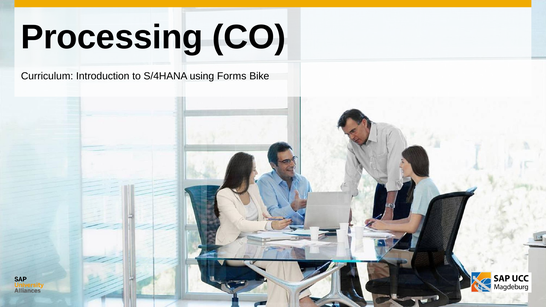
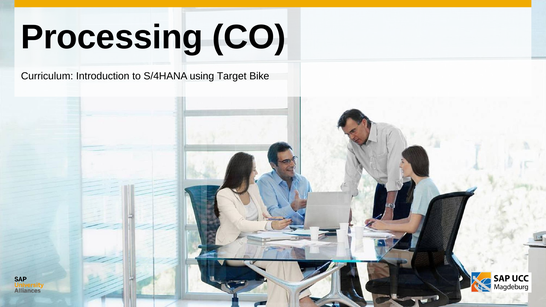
Forms: Forms -> Target
